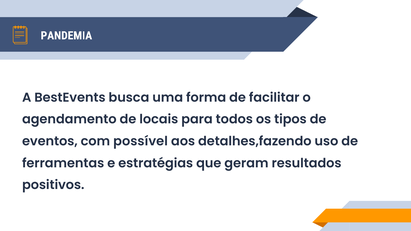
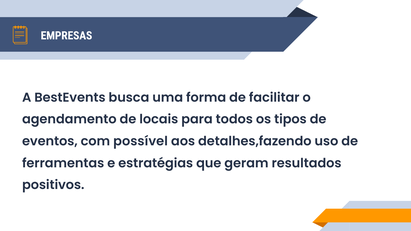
PANDEMIA: PANDEMIA -> EMPRESAS
